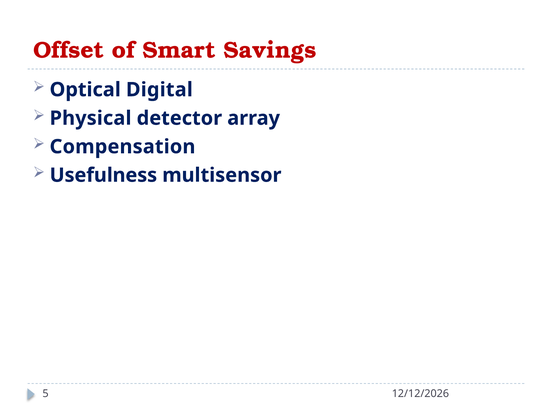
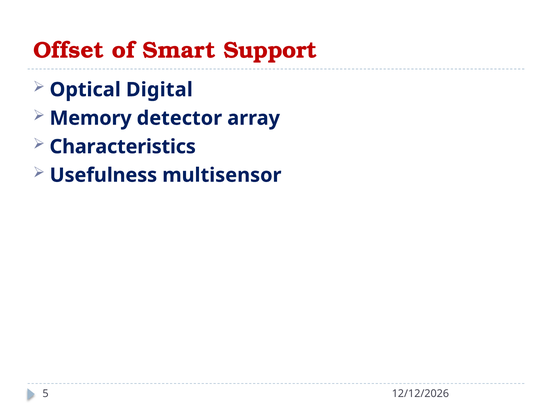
Savings: Savings -> Support
Physical: Physical -> Memory
Compensation: Compensation -> Characteristics
